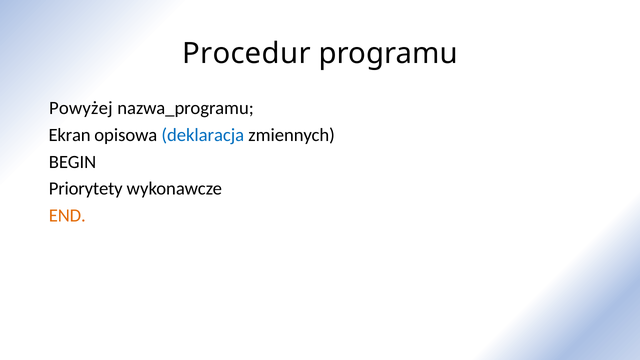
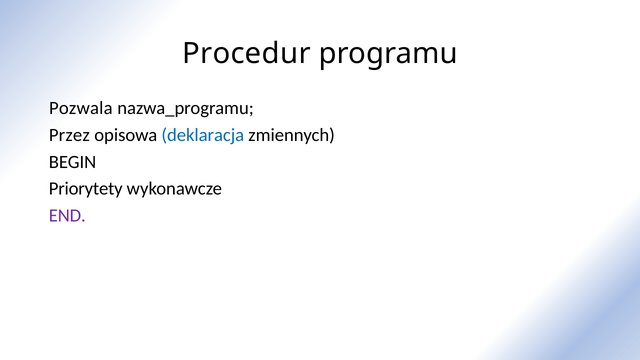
Powyżej: Powyżej -> Pozwala
Ekran: Ekran -> Przez
END colour: orange -> purple
